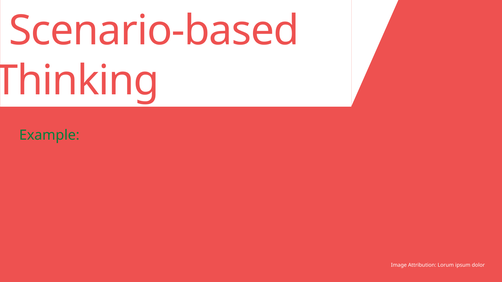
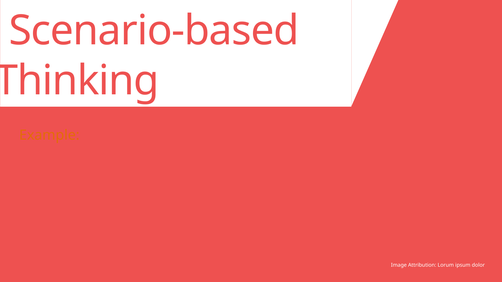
Example colour: green -> orange
